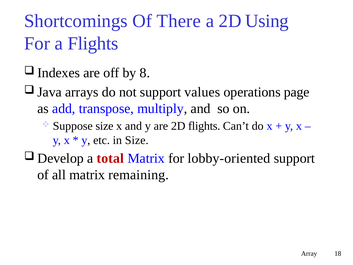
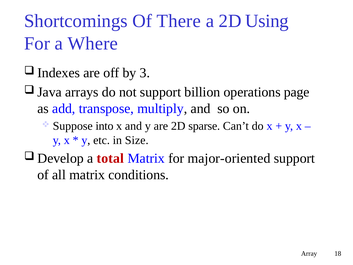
a Flights: Flights -> Where
8: 8 -> 3
values: values -> billion
Suppose size: size -> into
2D flights: flights -> sparse
lobby-oriented: lobby-oriented -> major-oriented
remaining: remaining -> conditions
